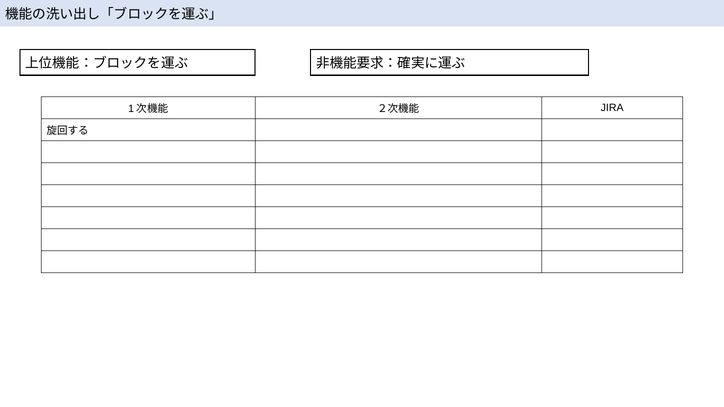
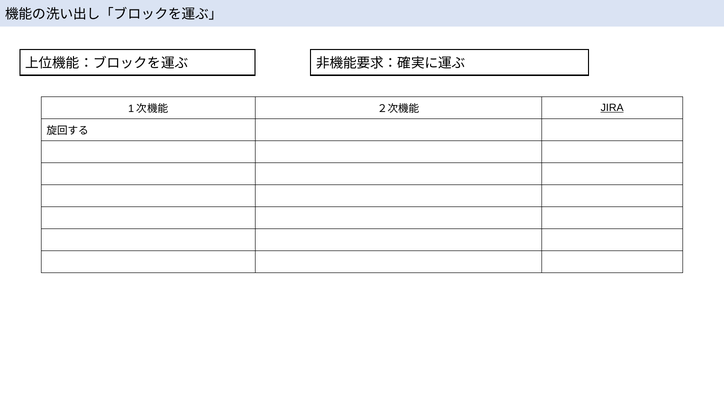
JIRA underline: none -> present
